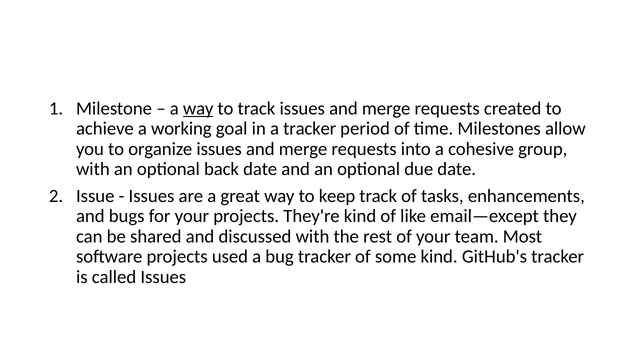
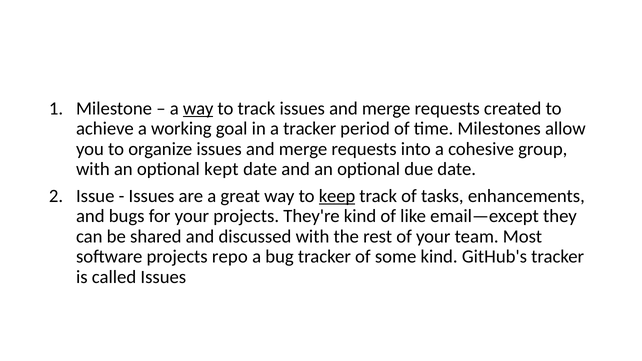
back: back -> kept
keep underline: none -> present
used: used -> repo
